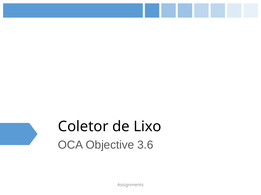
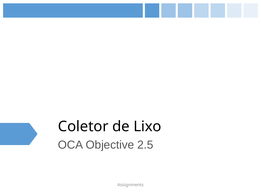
3.6: 3.6 -> 2.5
